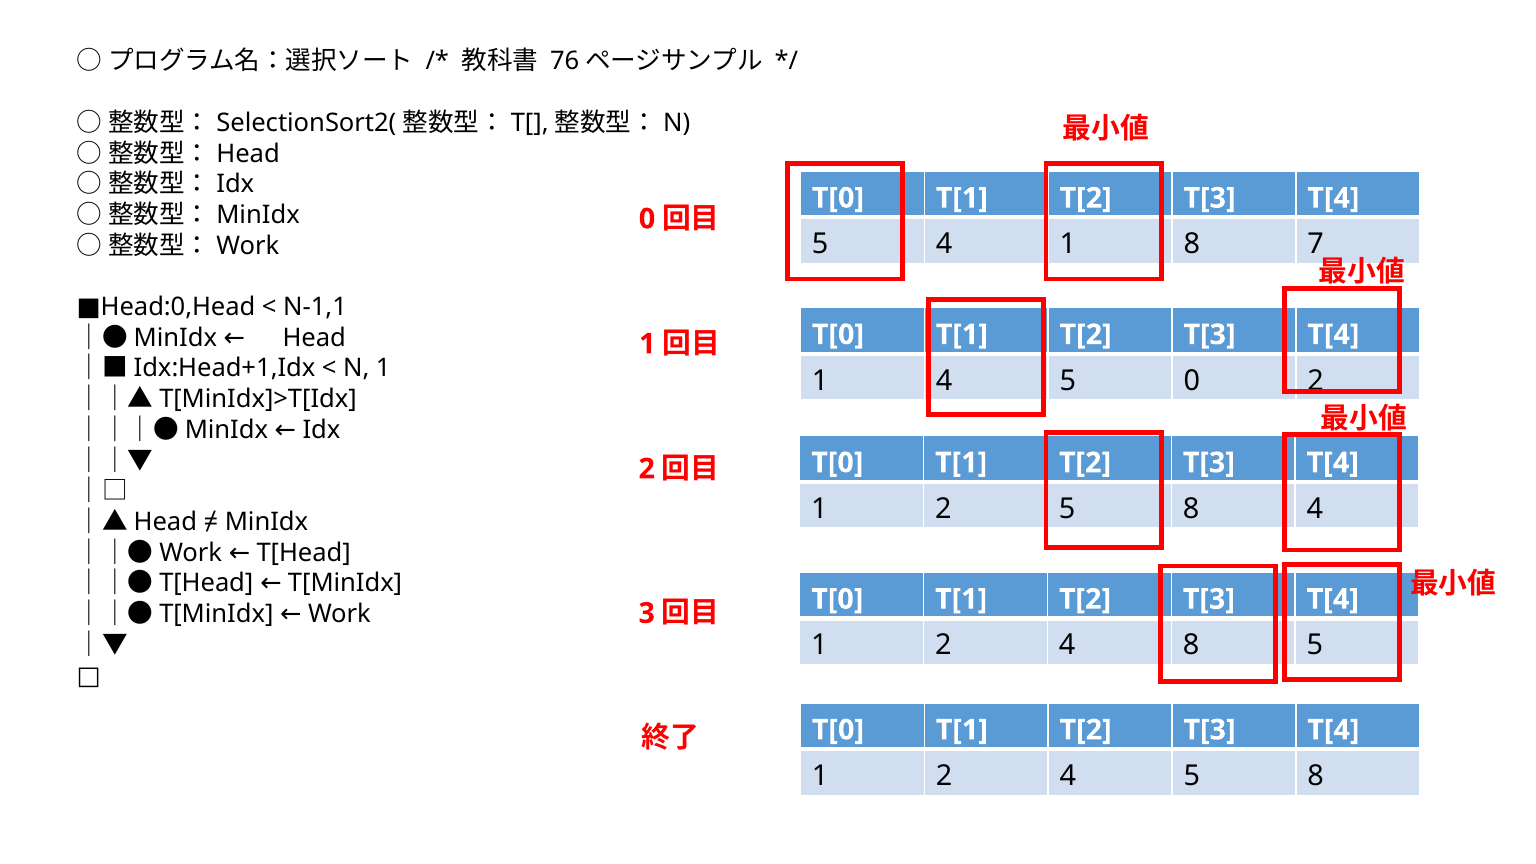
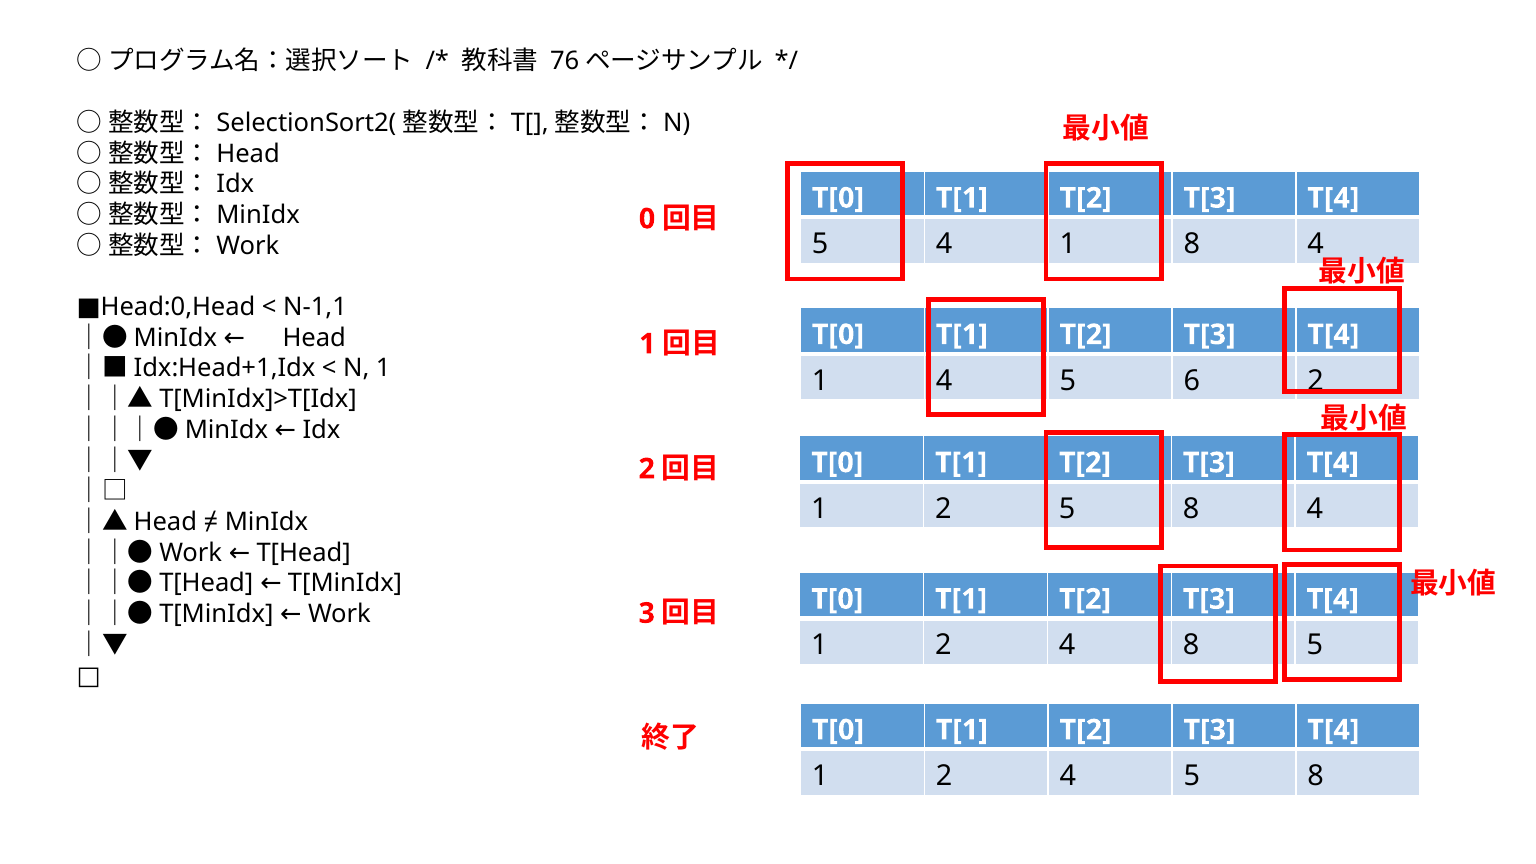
1 8 7: 7 -> 4
5 0: 0 -> 6
